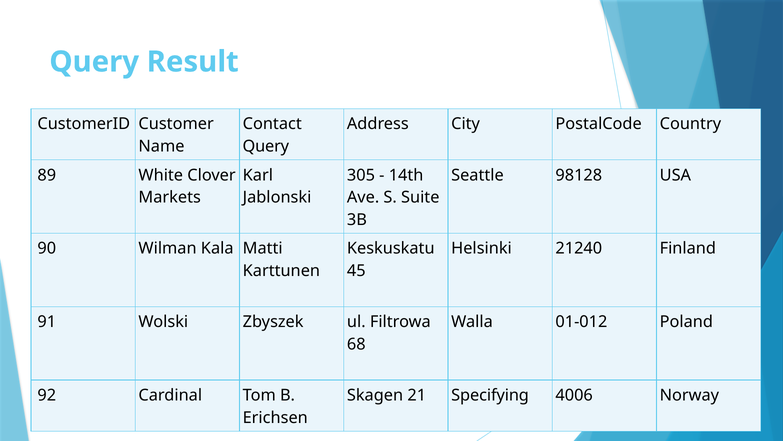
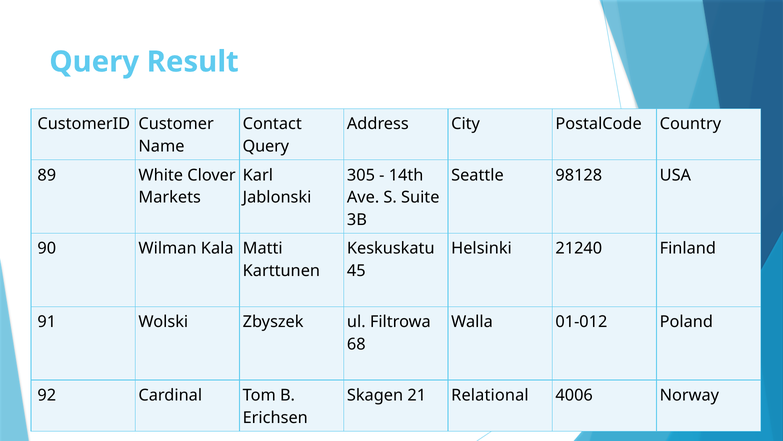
Specifying: Specifying -> Relational
